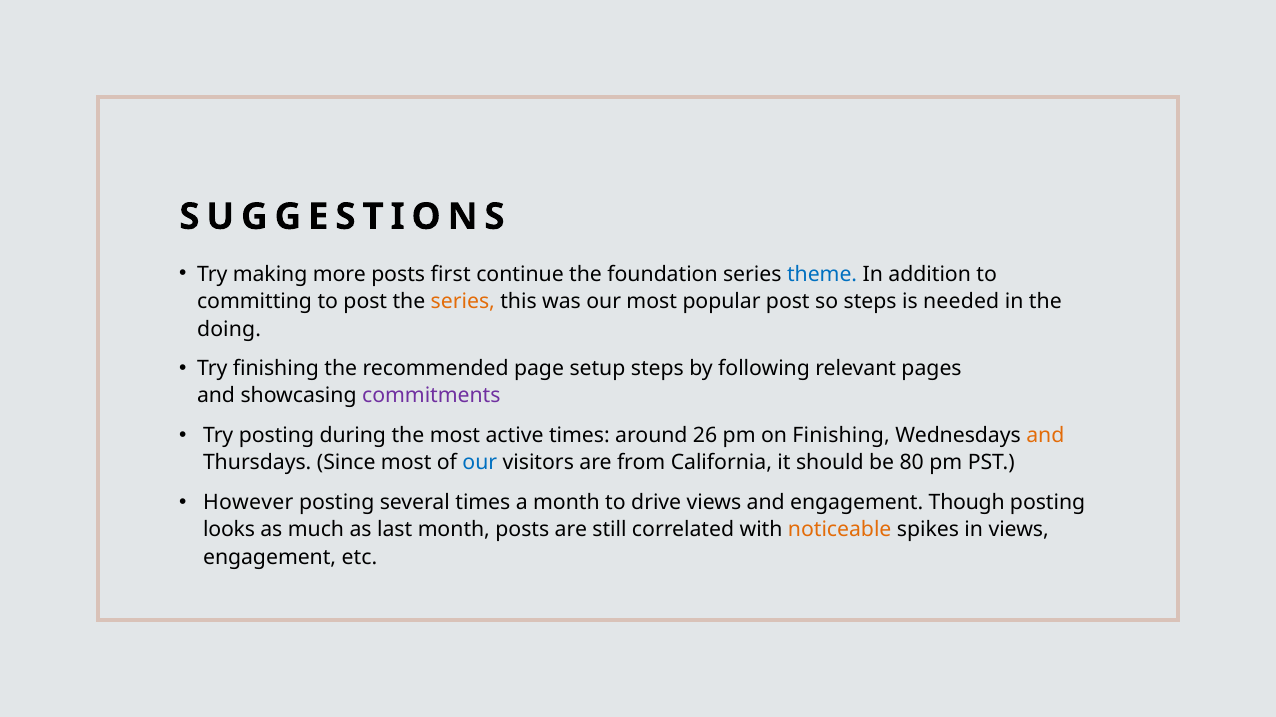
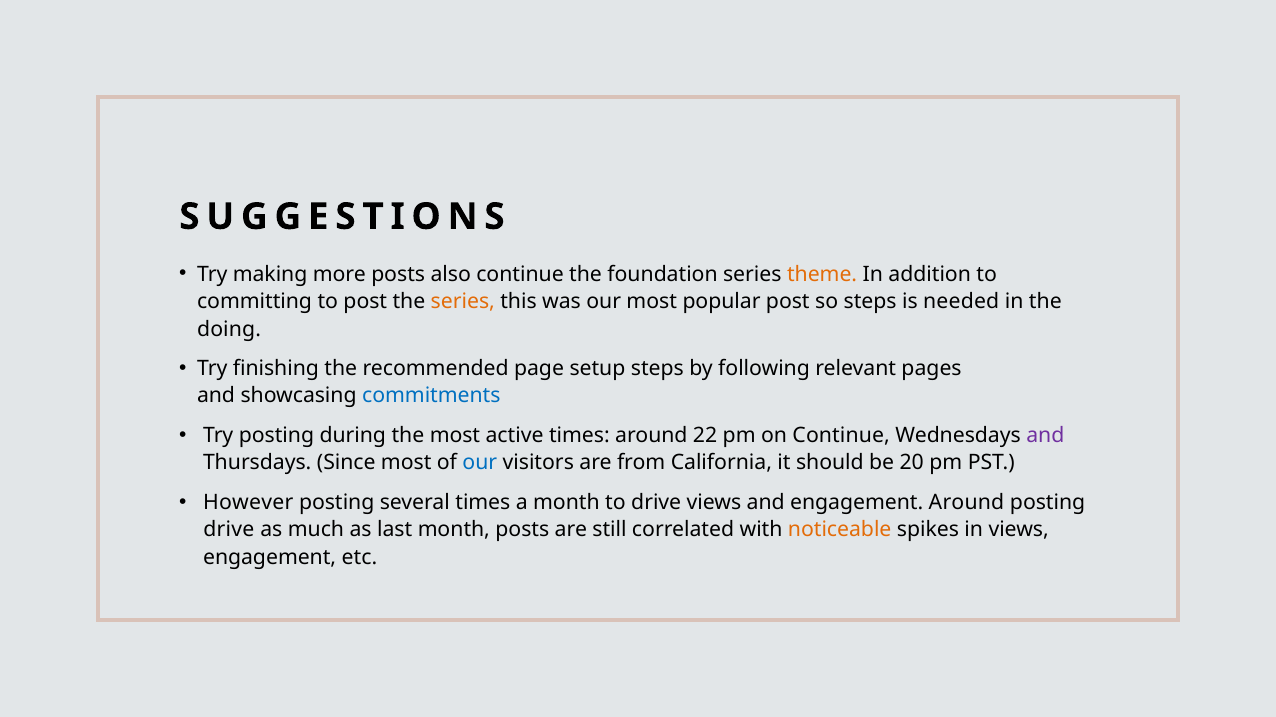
first: first -> also
theme colour: blue -> orange
commitments colour: purple -> blue
26: 26 -> 22
on Finishing: Finishing -> Continue
and at (1045, 436) colour: orange -> purple
80: 80 -> 20
engagement Though: Though -> Around
looks at (229, 530): looks -> drive
